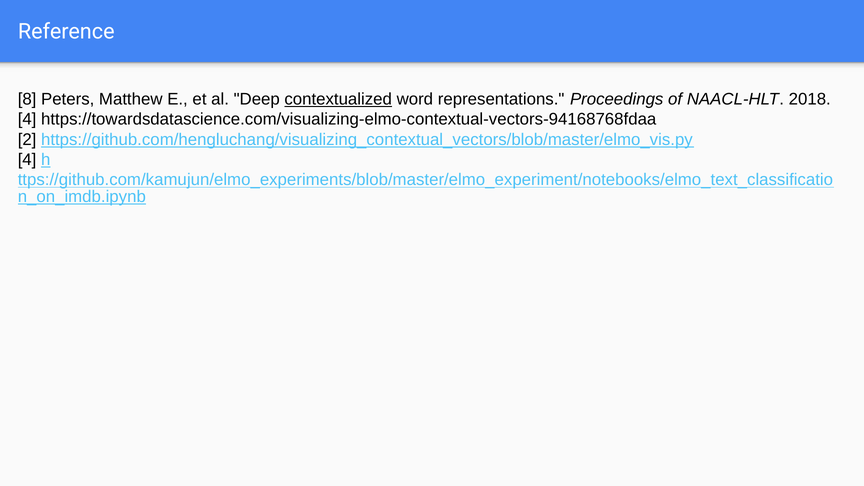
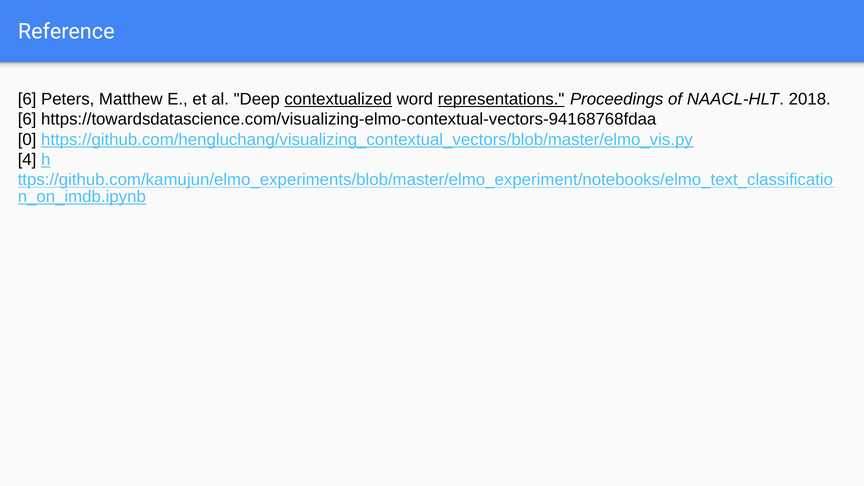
8 at (27, 99): 8 -> 6
representations underline: none -> present
4 at (27, 119): 4 -> 6
2: 2 -> 0
